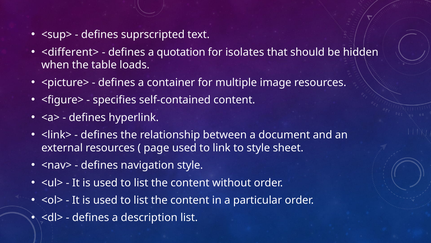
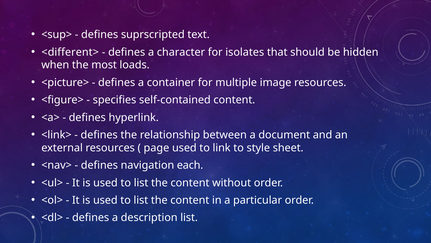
quotation: quotation -> character
table: table -> most
navigation style: style -> each
